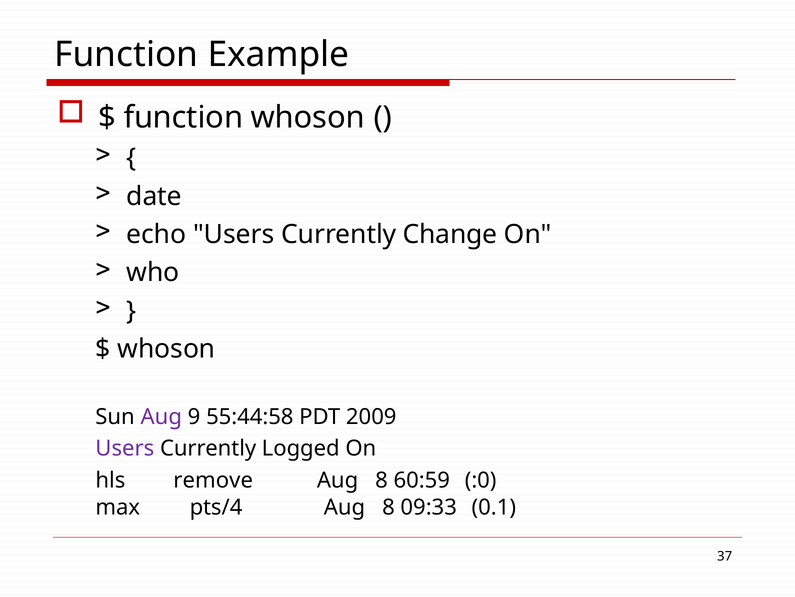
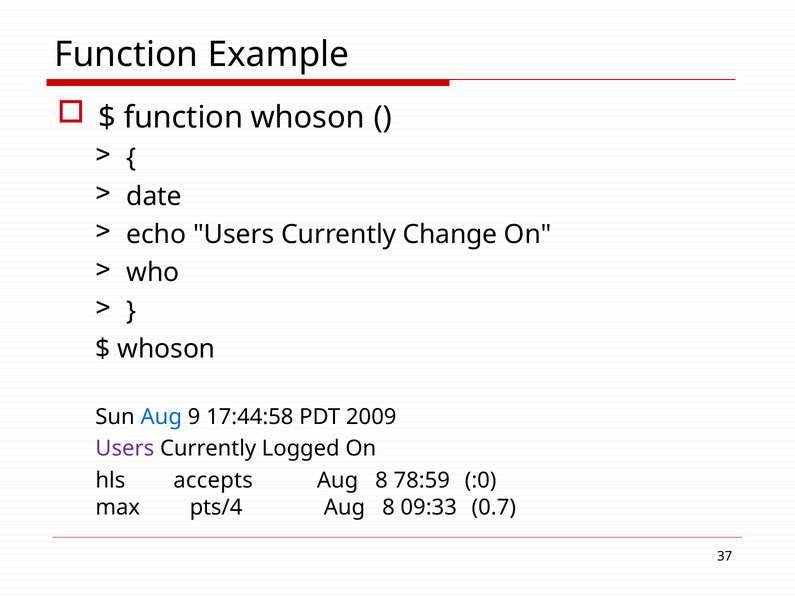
Aug at (161, 416) colour: purple -> blue
55:44:58: 55:44:58 -> 17:44:58
remove: remove -> accepts
60:59: 60:59 -> 78:59
0.1: 0.1 -> 0.7
